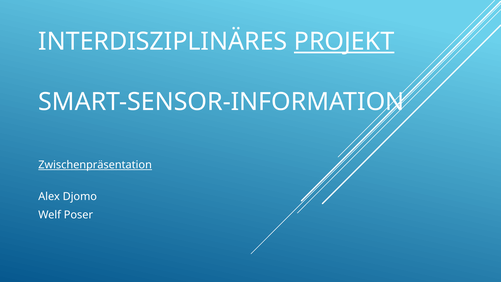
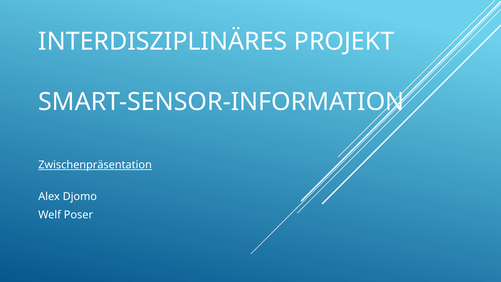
PROJEKT underline: present -> none
